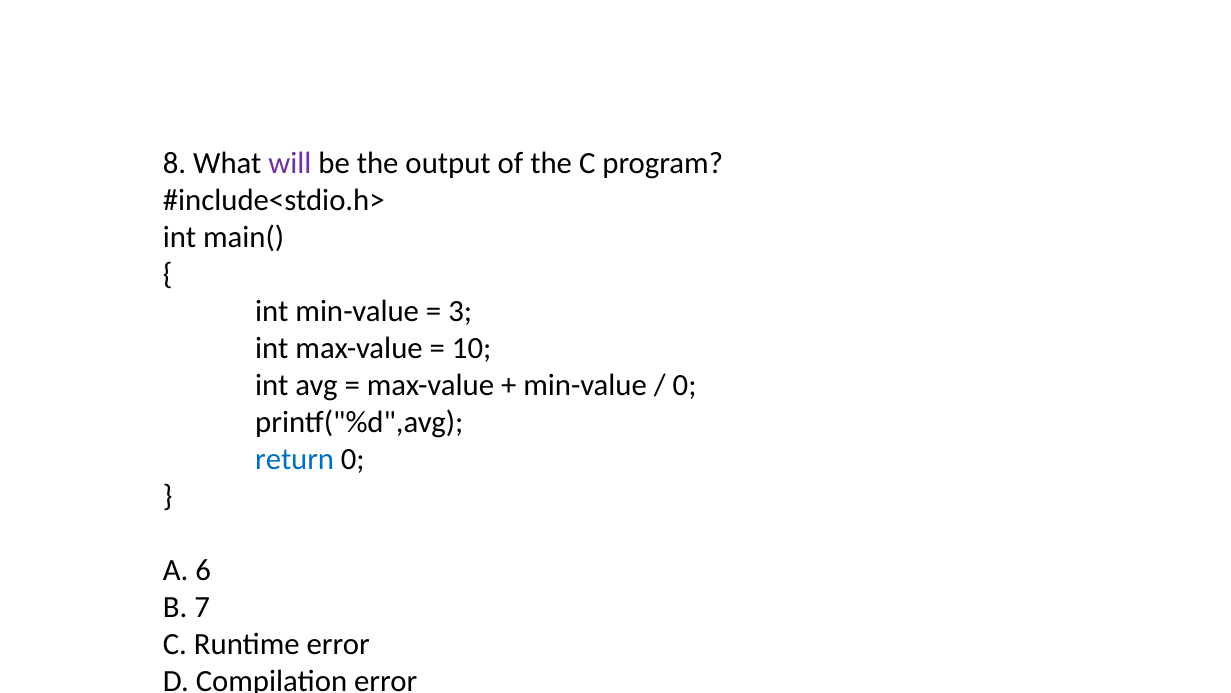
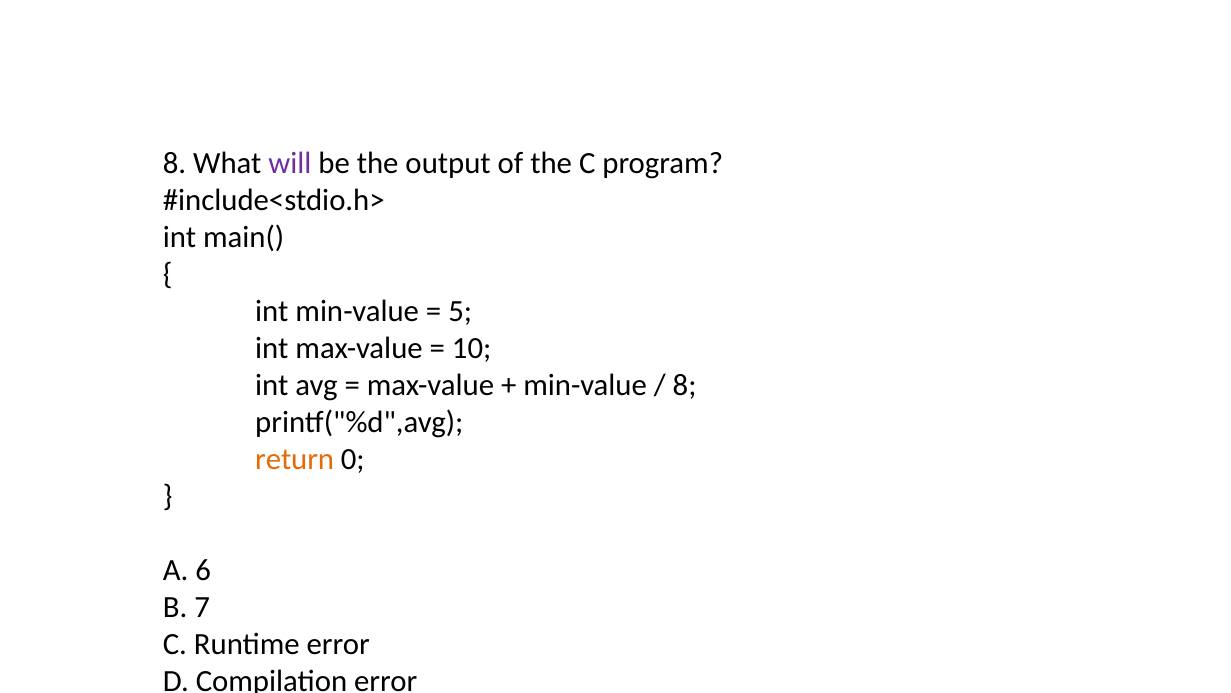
3: 3 -> 5
0 at (685, 385): 0 -> 8
return colour: blue -> orange
